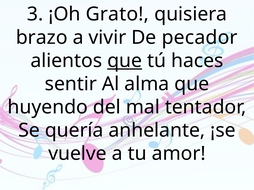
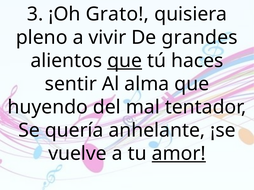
brazo: brazo -> pleno
pecador: pecador -> grandes
amor underline: none -> present
